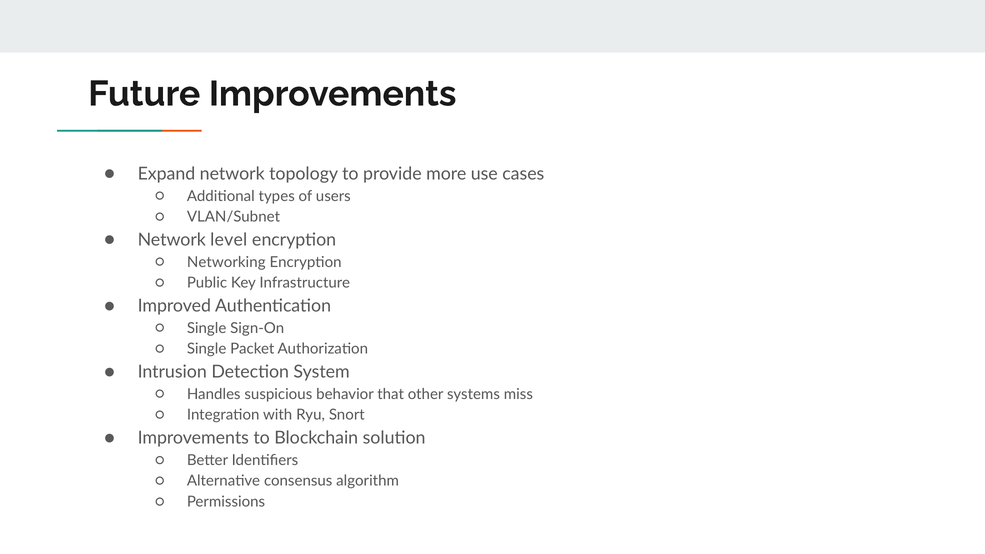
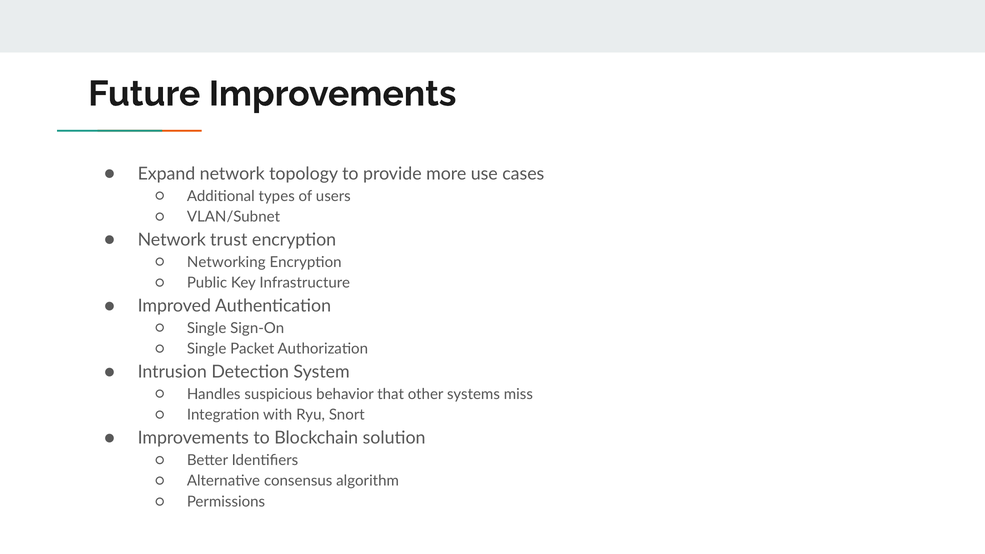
level: level -> trust
